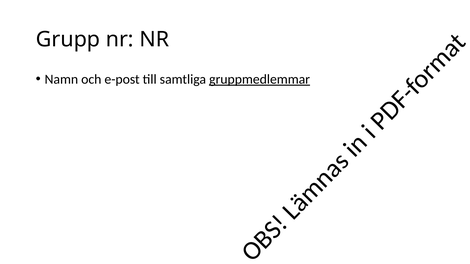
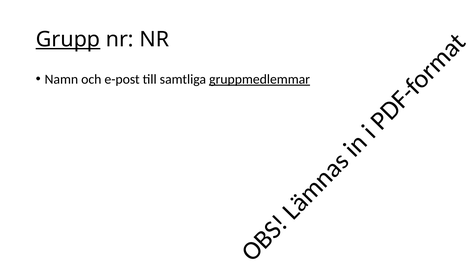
Grupp underline: none -> present
